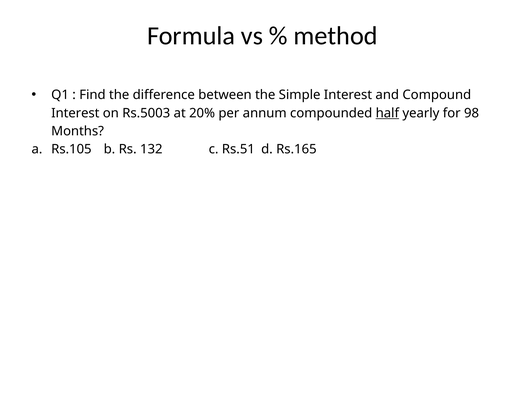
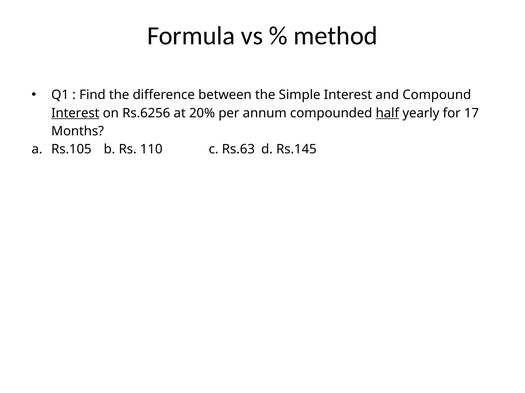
Interest at (75, 113) underline: none -> present
Rs.5003: Rs.5003 -> Rs.6256
98: 98 -> 17
132: 132 -> 110
Rs.51: Rs.51 -> Rs.63
Rs.165: Rs.165 -> Rs.145
